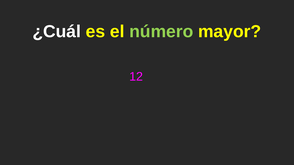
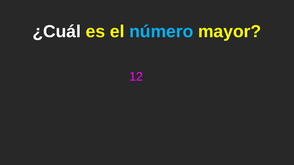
número colour: light green -> light blue
